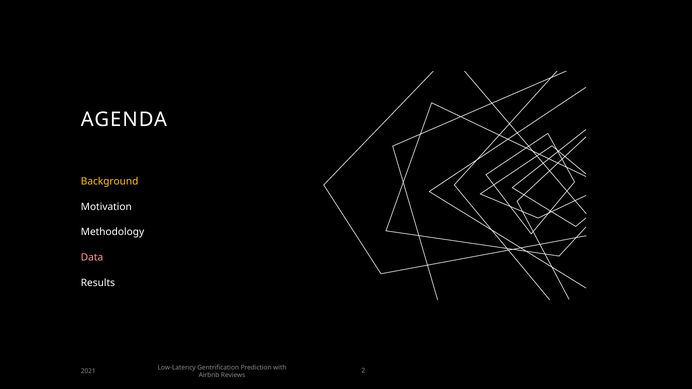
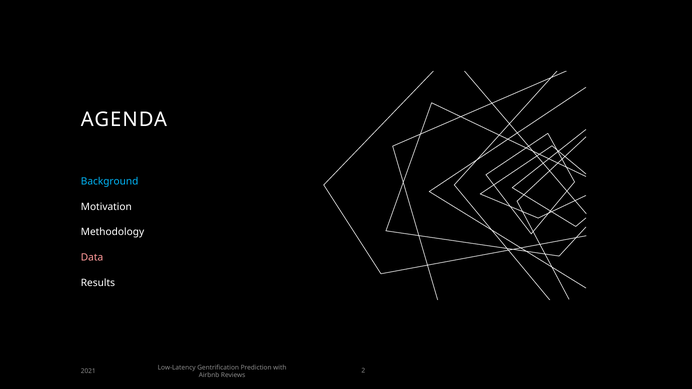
Background colour: yellow -> light blue
